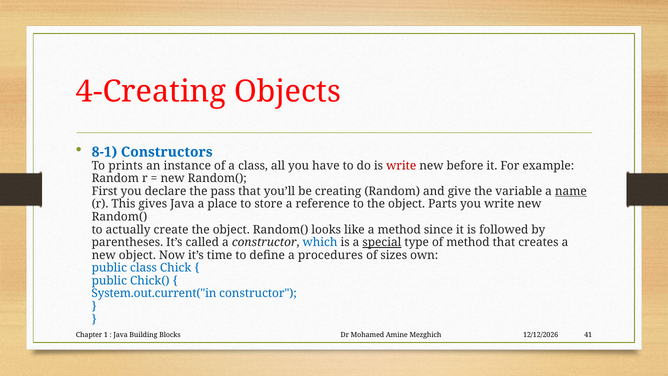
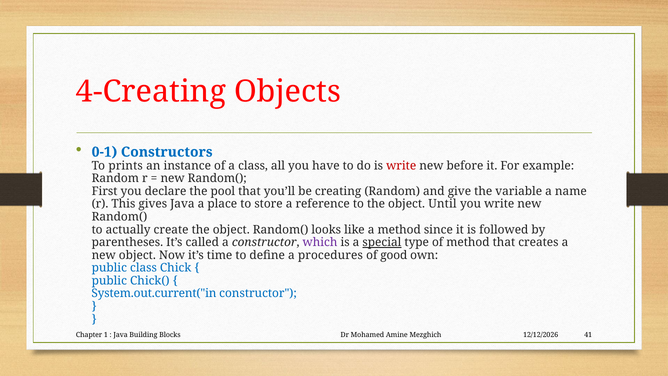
8-1: 8-1 -> 0-1
pass: pass -> pool
name underline: present -> none
Parts: Parts -> Until
which colour: blue -> purple
sizes: sizes -> good
